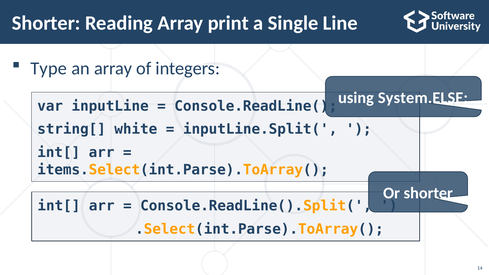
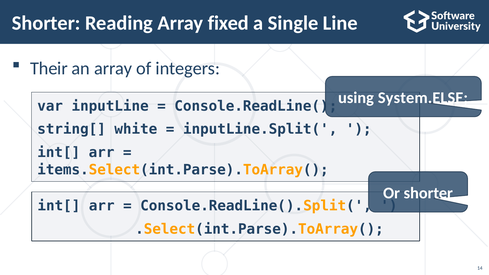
print: print -> fixed
Type: Type -> Their
